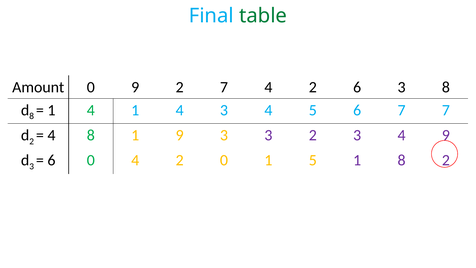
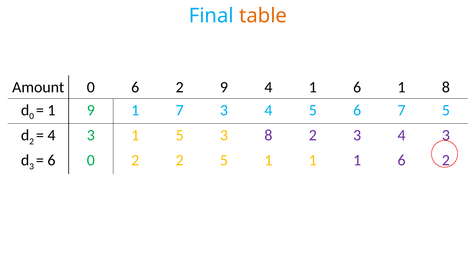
table colour: green -> orange
0 9: 9 -> 6
2 7: 7 -> 9
2 at (313, 87): 2 -> 1
6 3: 3 -> 1
8 at (32, 116): 8 -> 0
4 at (91, 110): 4 -> 9
4 at (180, 110): 4 -> 7
7 7: 7 -> 5
8 at (91, 135): 8 -> 3
1 9: 9 -> 5
3 3: 3 -> 8
3 4 9: 9 -> 3
0 4: 4 -> 2
2 0: 0 -> 5
5 at (313, 160): 5 -> 1
8 at (402, 160): 8 -> 6
